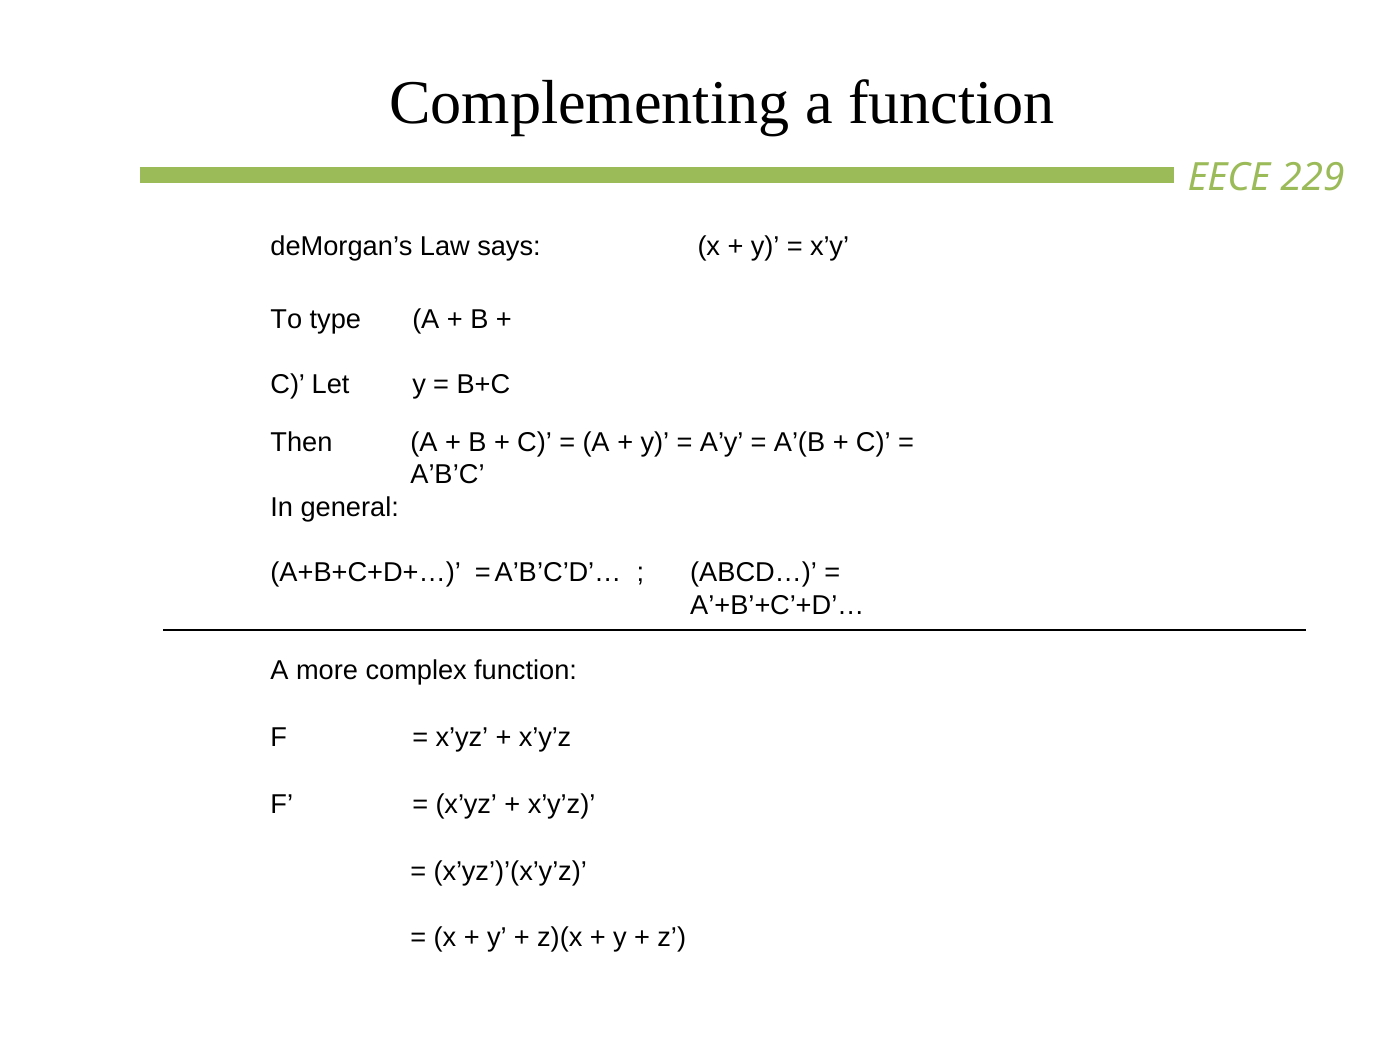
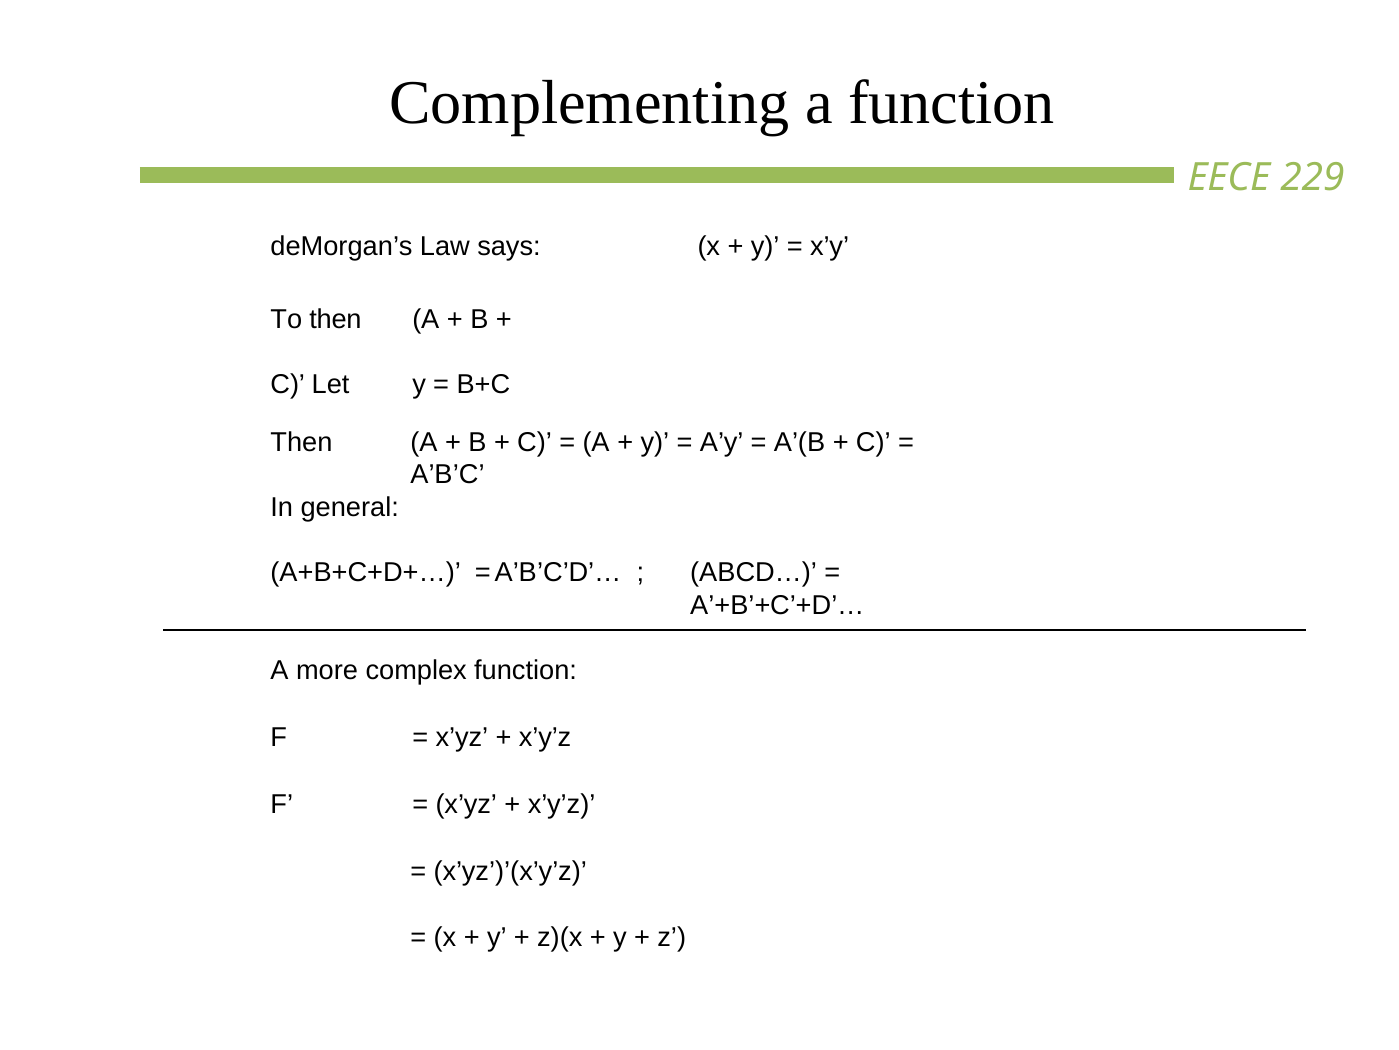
To type: type -> then
